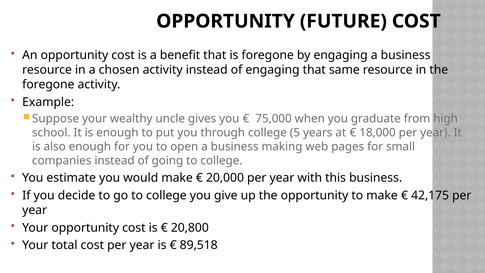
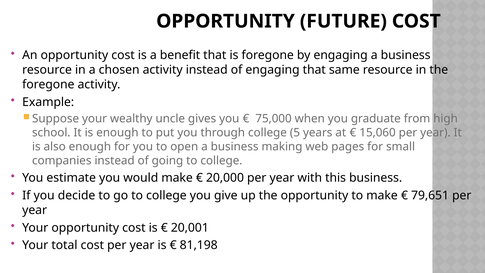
18,000: 18,000 -> 15,060
42,175: 42,175 -> 79,651
20,800: 20,800 -> 20,001
89,518: 89,518 -> 81,198
